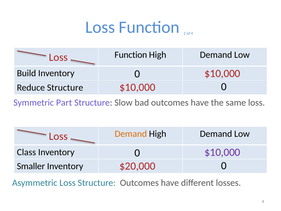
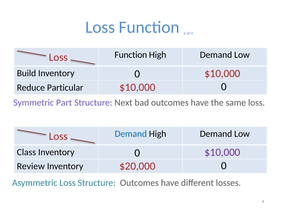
Reduce Structure: Structure -> Particular
Slow: Slow -> Next
Demand at (131, 134) colour: orange -> blue
Smaller: Smaller -> Review
